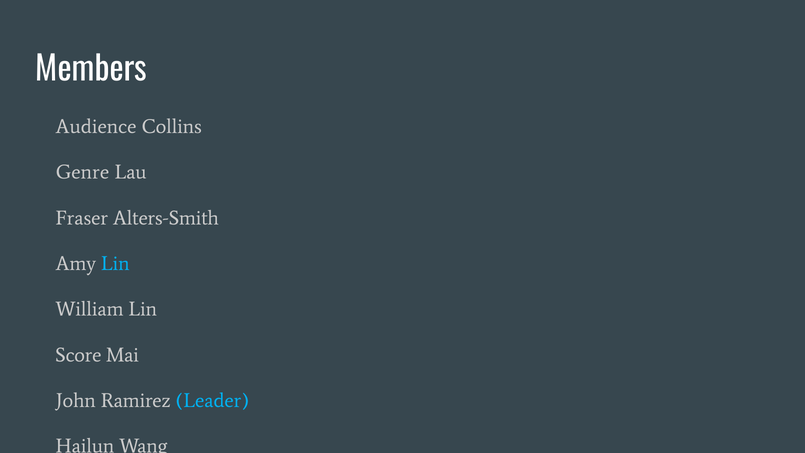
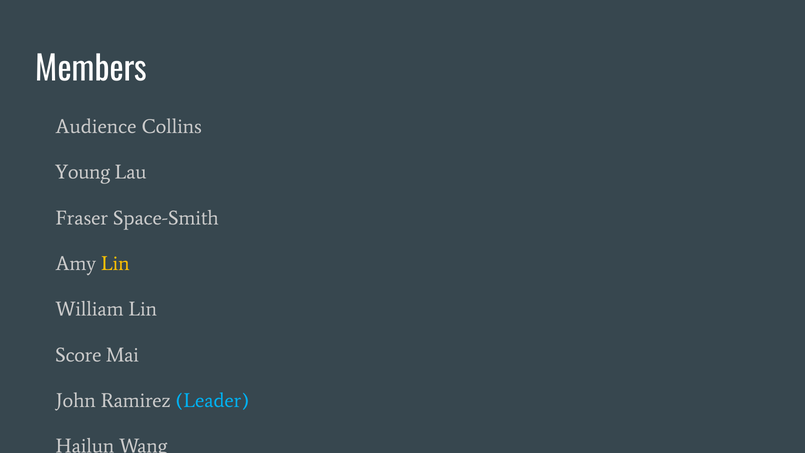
Genre: Genre -> Young
Alters-Smith: Alters-Smith -> Space-Smith
Lin at (115, 264) colour: light blue -> yellow
